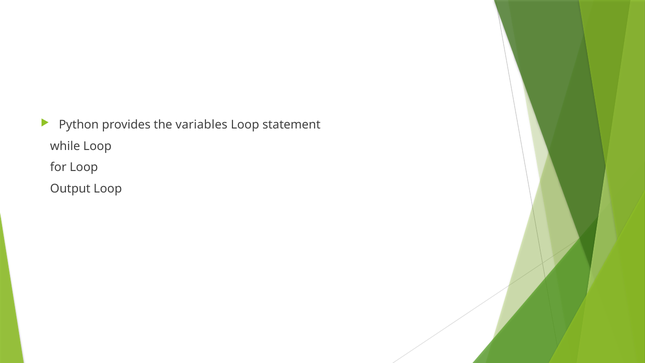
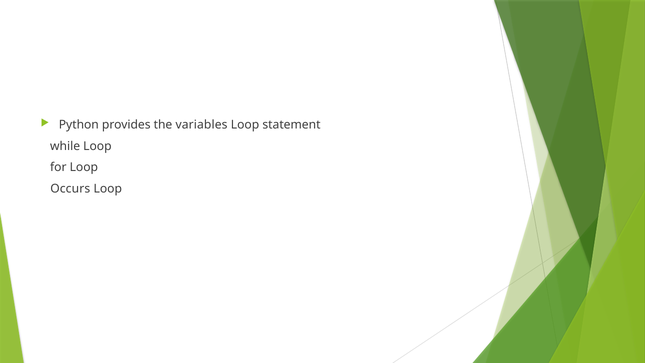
Output: Output -> Occurs
